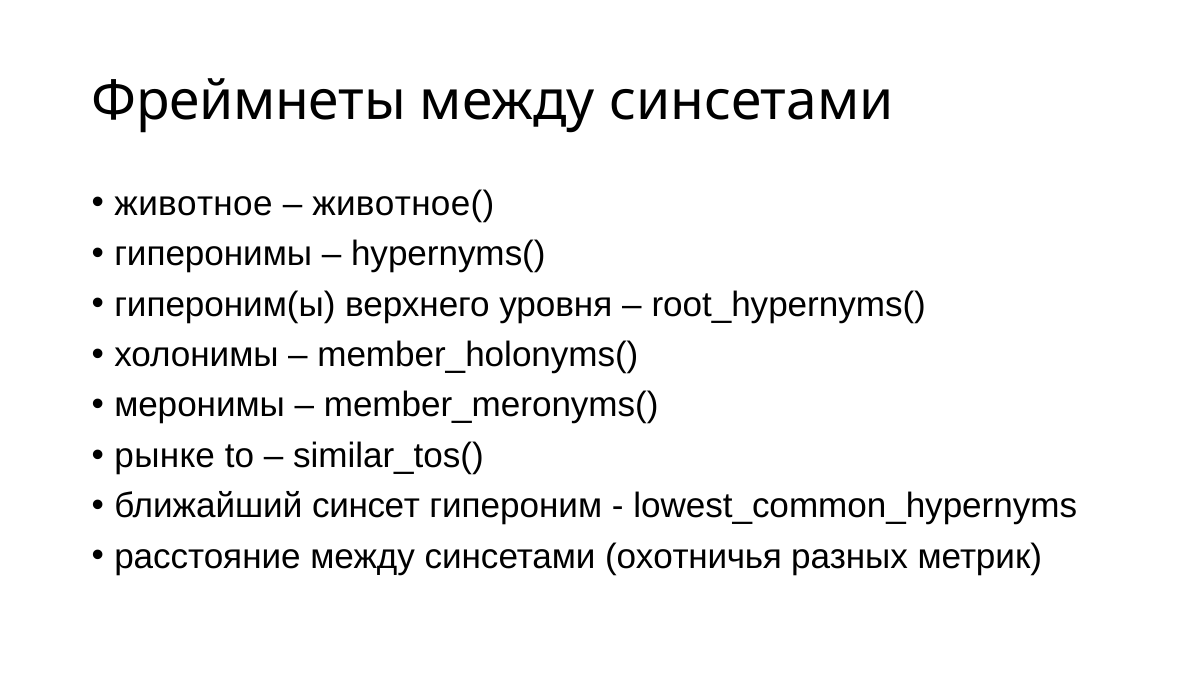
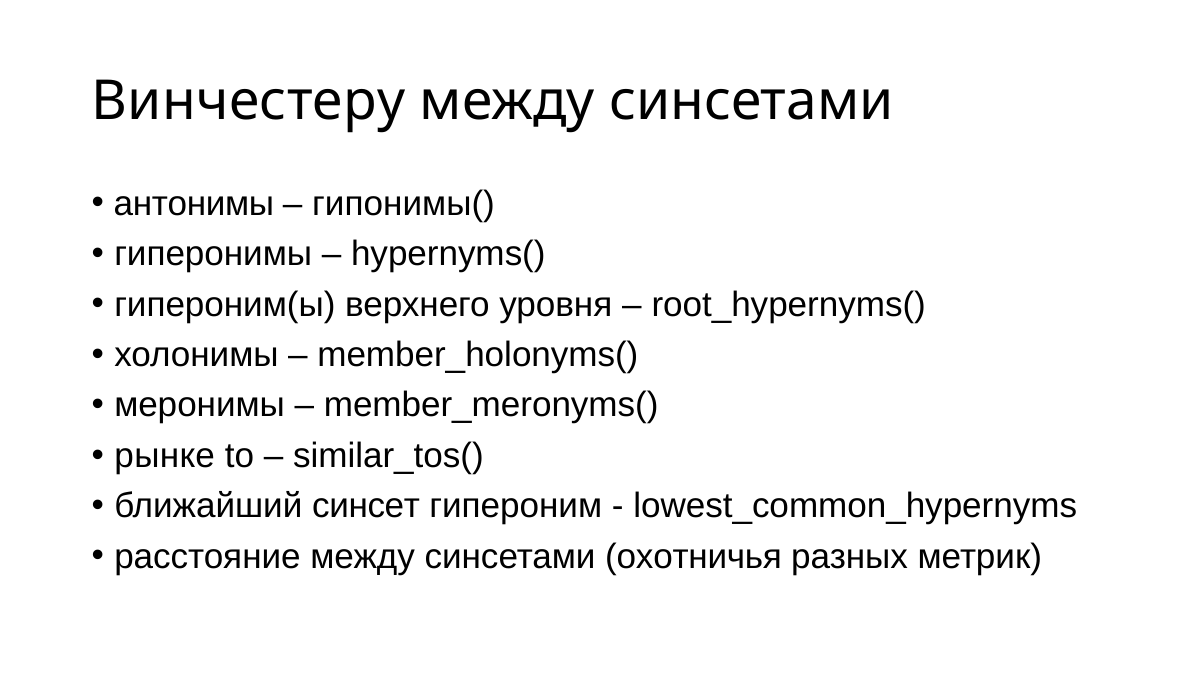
Фреймнеты: Фреймнеты -> Винчестеру
животное: животное -> антонимы
животное(: животное( -> гипонимы(
